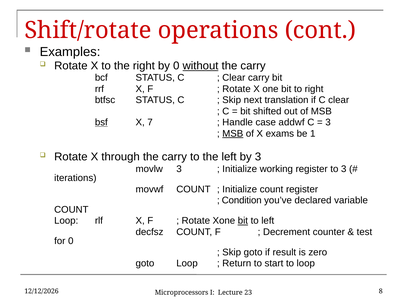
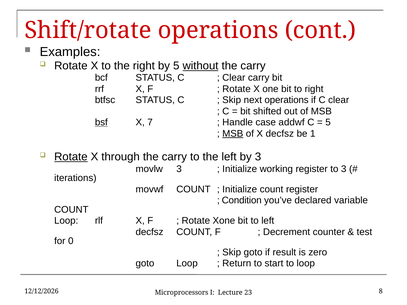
by 0: 0 -> 5
next translation: translation -> operations
3 at (328, 122): 3 -> 5
X exams: exams -> decfsz
Rotate at (71, 157) underline: none -> present
bit at (243, 221) underline: present -> none
